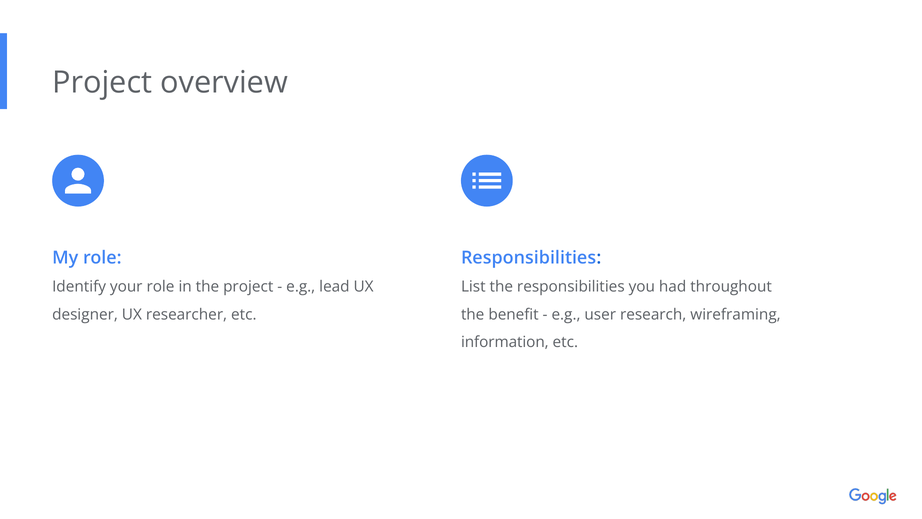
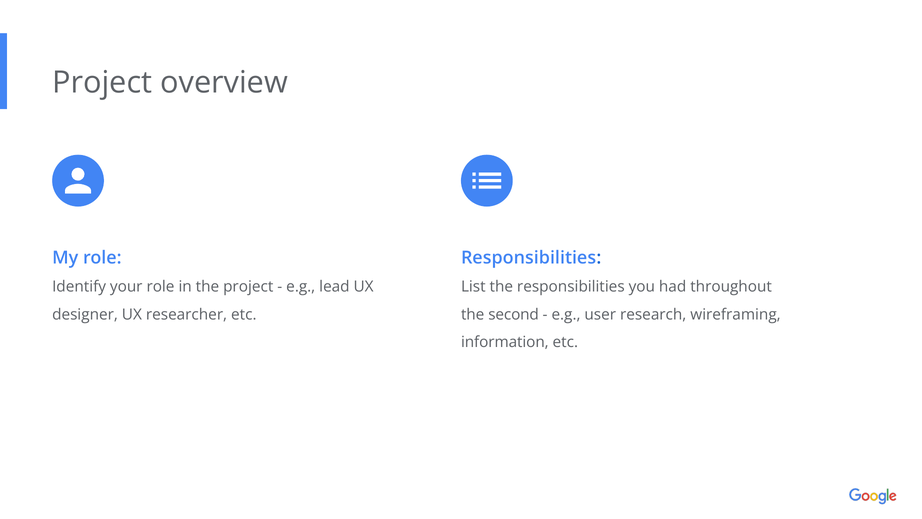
benefit: benefit -> second
